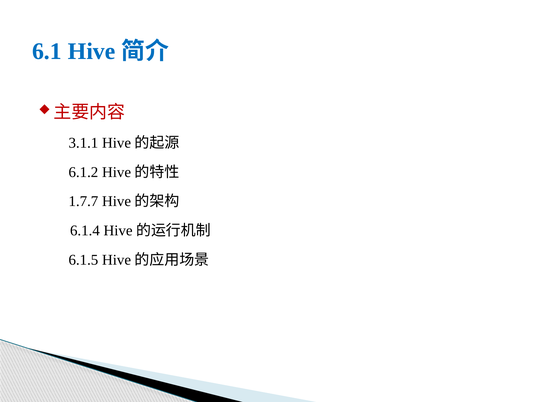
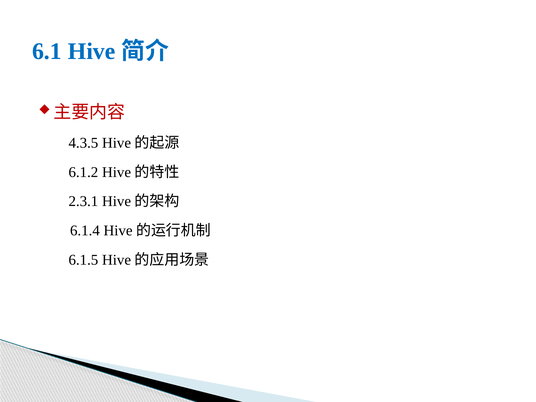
3.1.1: 3.1.1 -> 4.3.5
1.7.7: 1.7.7 -> 2.3.1
